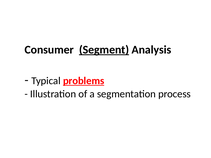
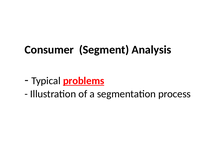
Segment underline: present -> none
